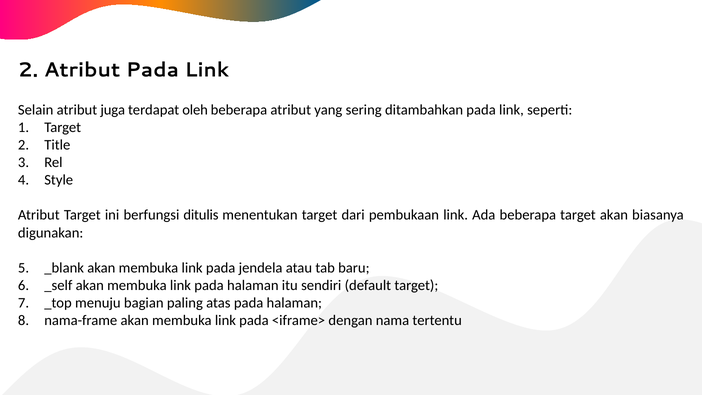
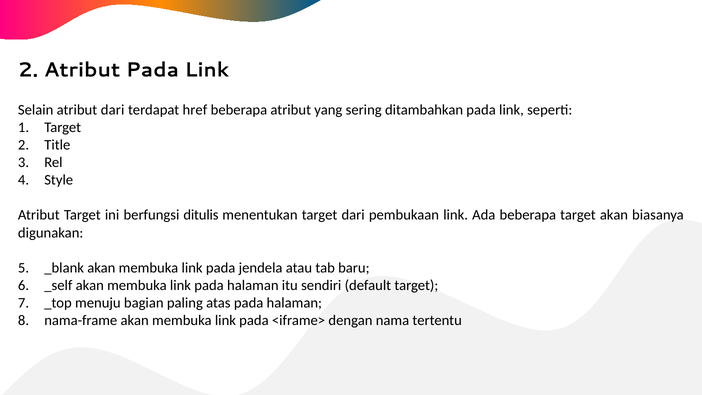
atribut juga: juga -> dari
oleh: oleh -> href
